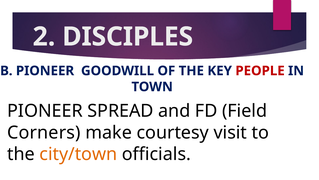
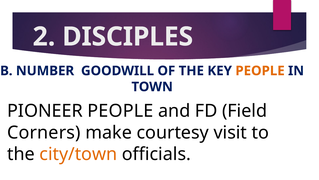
B PIONEER: PIONEER -> NUMBER
PEOPLE at (260, 71) colour: red -> orange
PIONEER SPREAD: SPREAD -> PEOPLE
